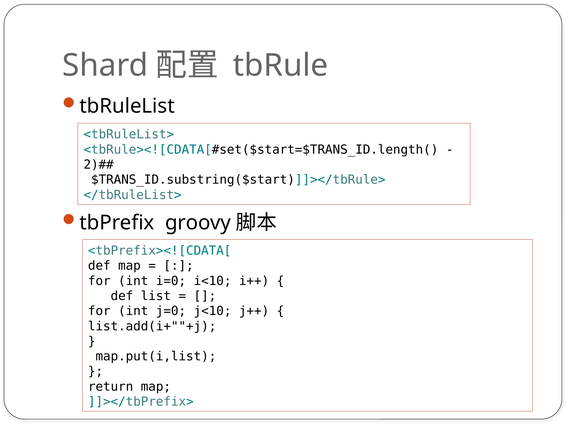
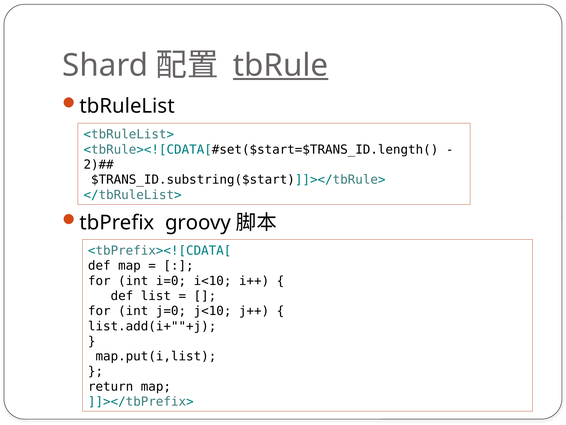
tbRule underline: none -> present
